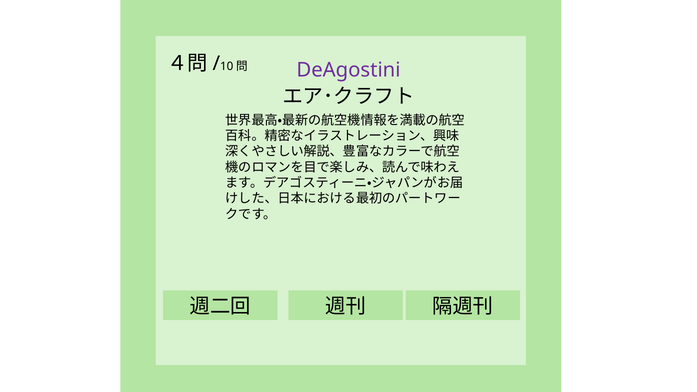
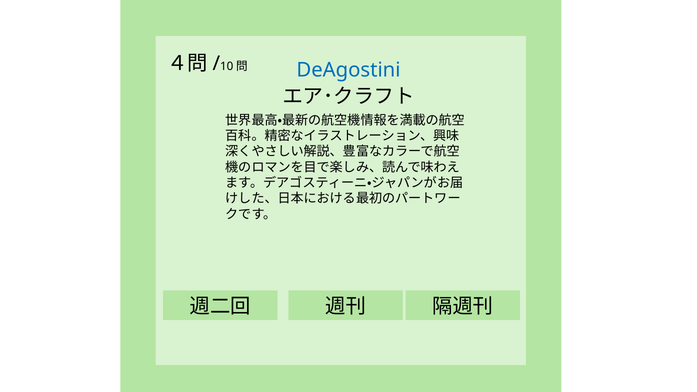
DeAgostini colour: purple -> blue
